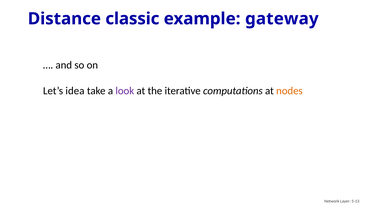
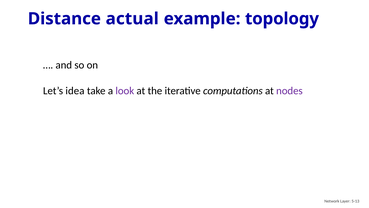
classic: classic -> actual
gateway: gateway -> topology
nodes colour: orange -> purple
